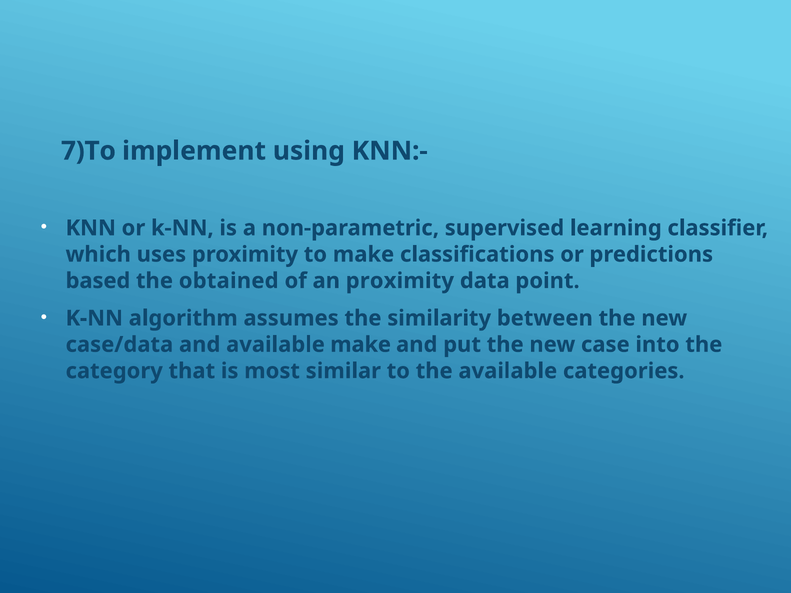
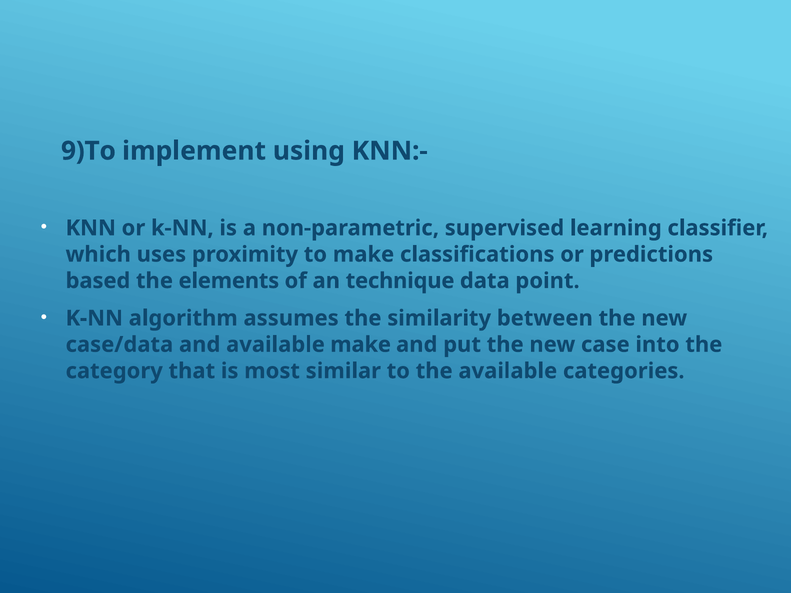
7)To: 7)To -> 9)To
obtained: obtained -> elements
an proximity: proximity -> technique
